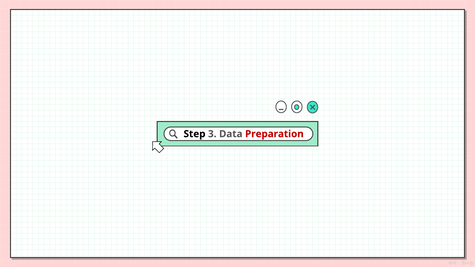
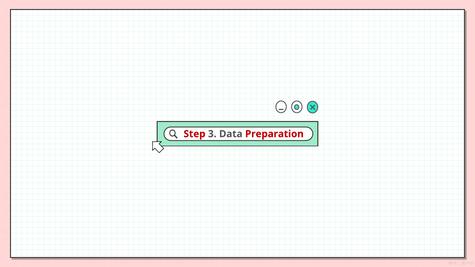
Step colour: black -> red
